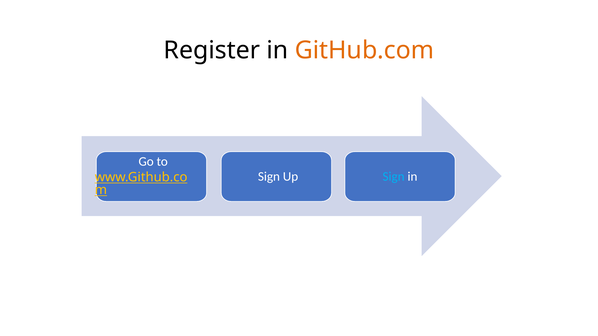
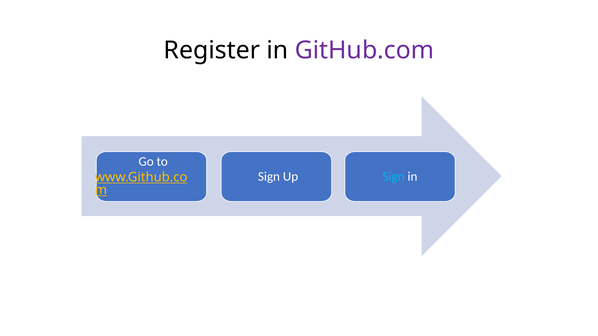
GitHub.com colour: orange -> purple
